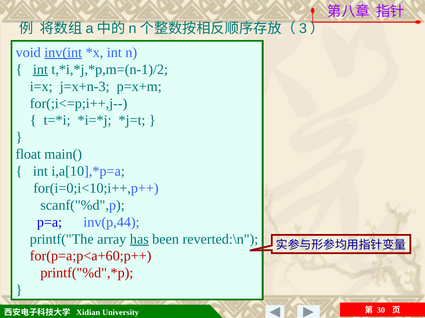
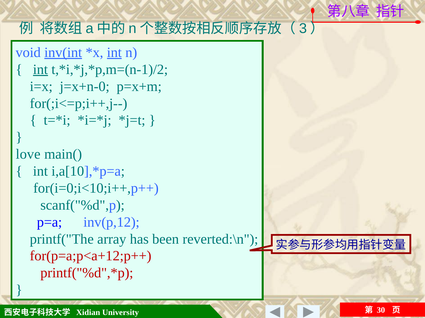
int at (114, 53) underline: none -> present
j=x+n-3: j=x+n-3 -> j=x+n-0
float: float -> love
inv(p,44: inv(p,44 -> inv(p,12
has underline: present -> none
for(p=a;p<a+60;p++: for(p=a;p<a+60;p++ -> for(p=a;p<a+12;p++
